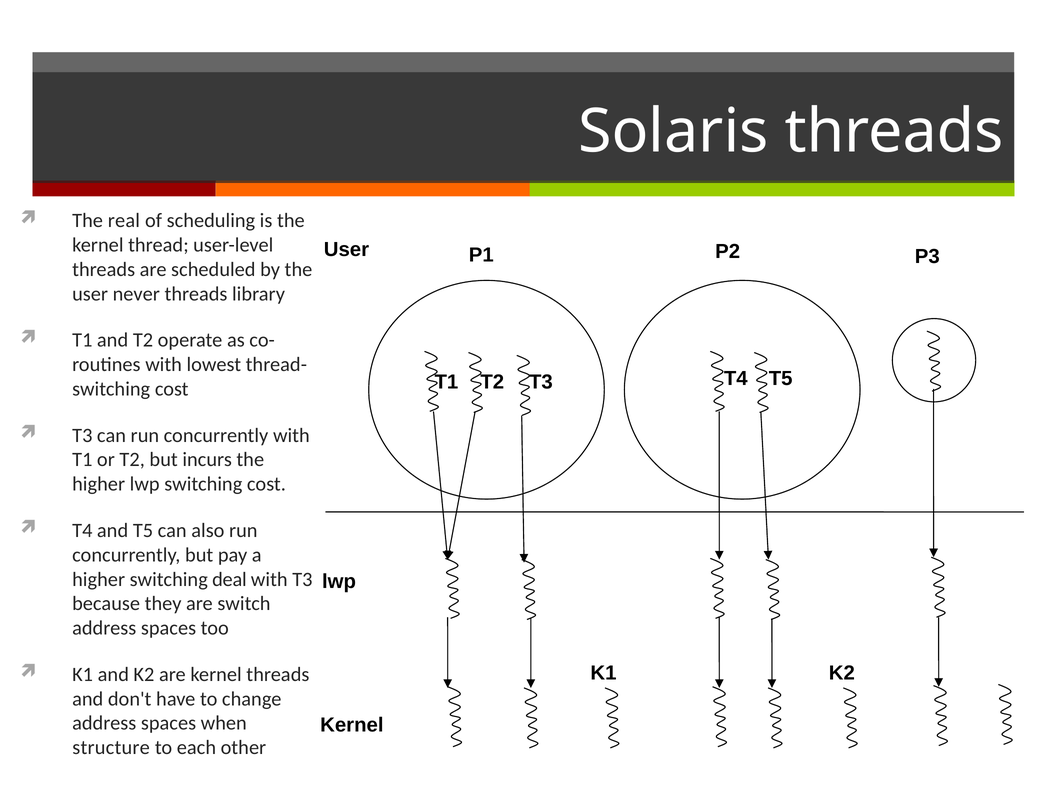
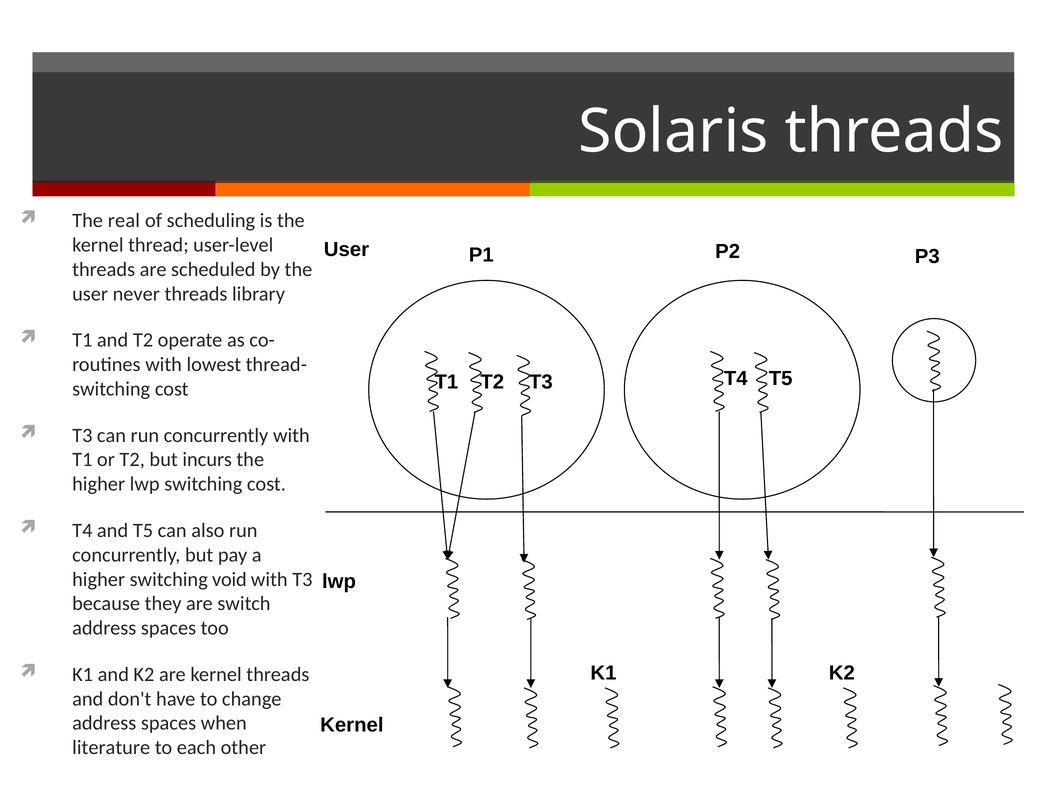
deal: deal -> void
structure: structure -> literature
